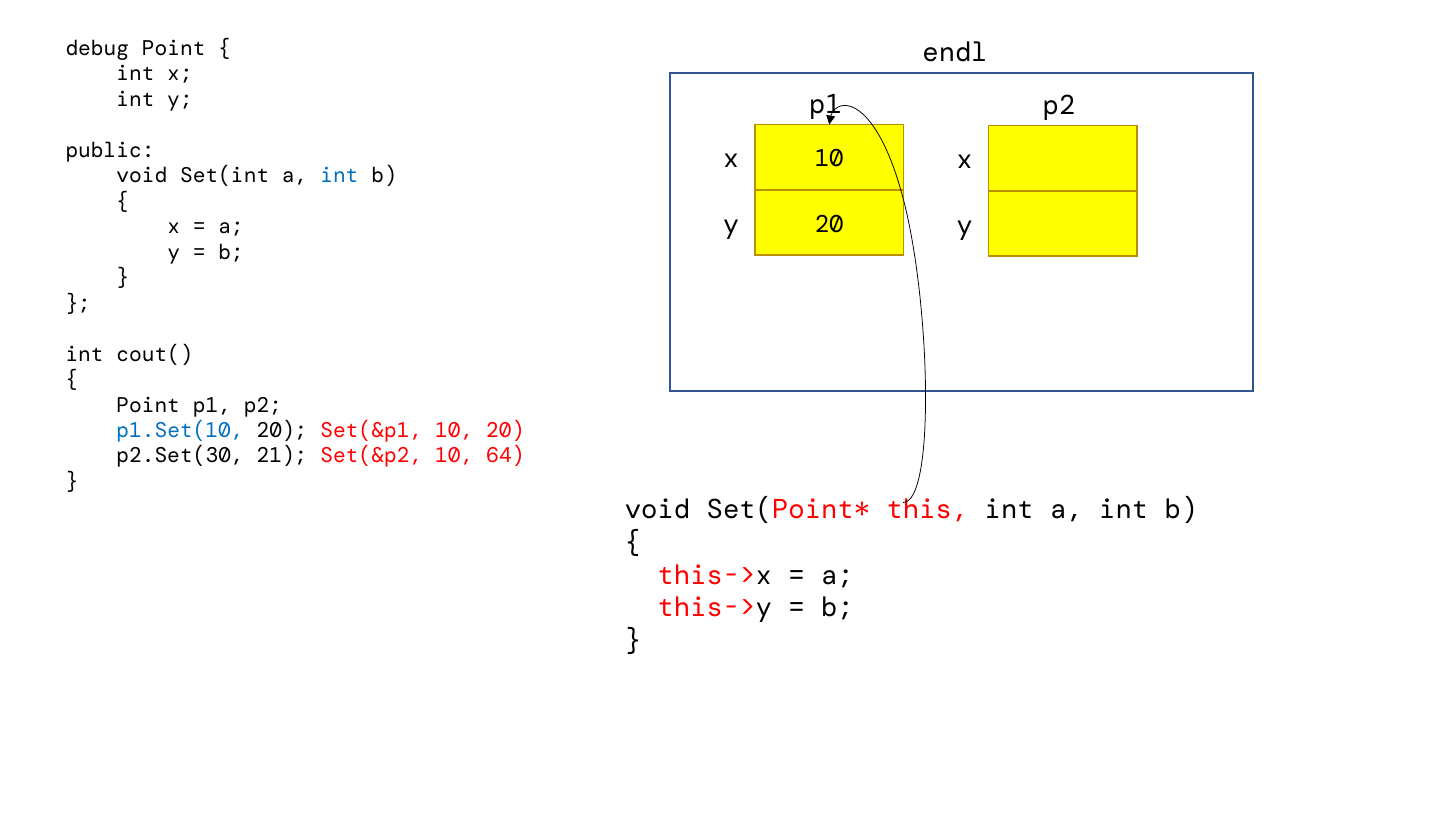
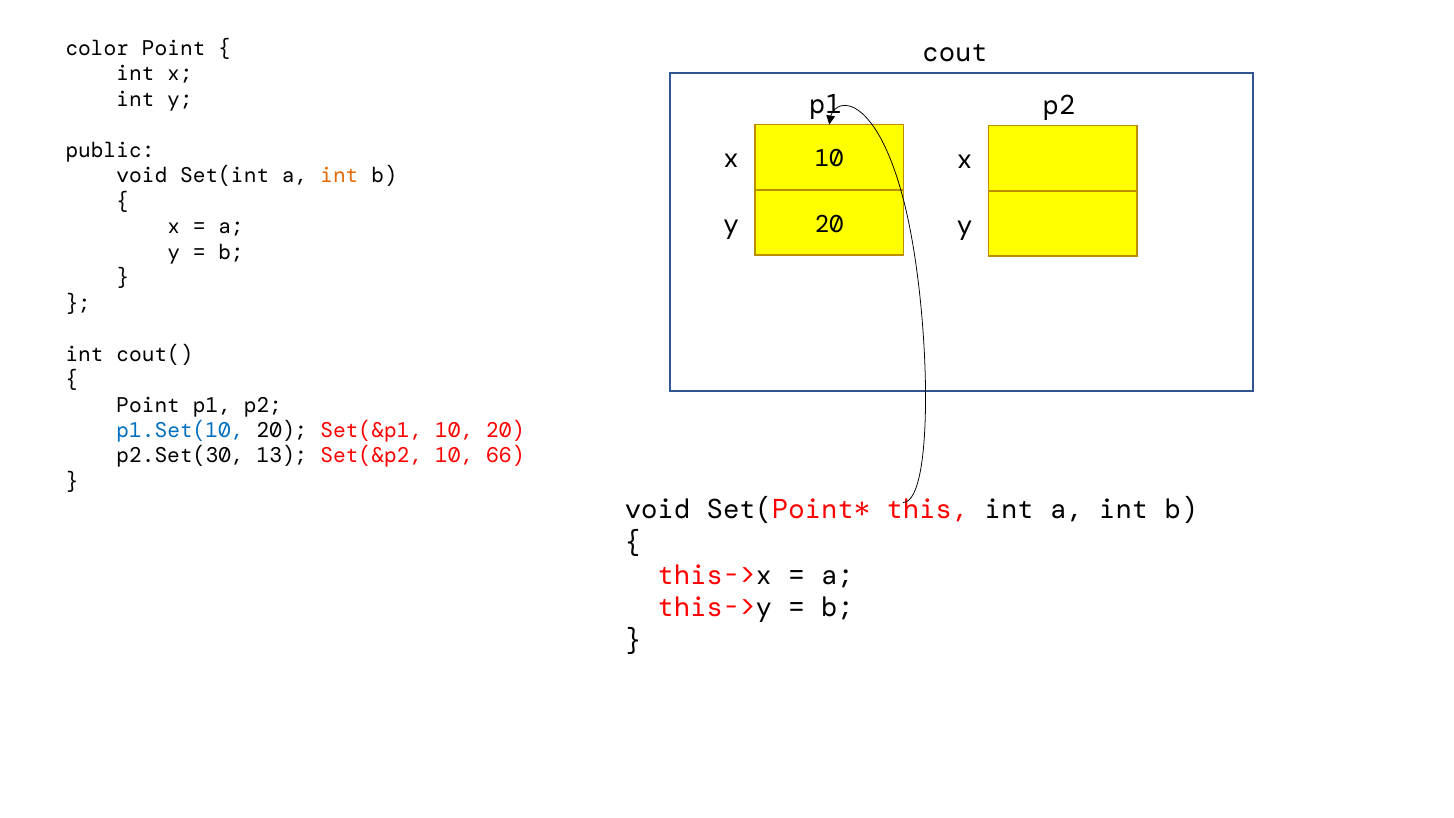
debug: debug -> color
endl: endl -> cout
int at (339, 176) colour: blue -> orange
21: 21 -> 13
64: 64 -> 66
